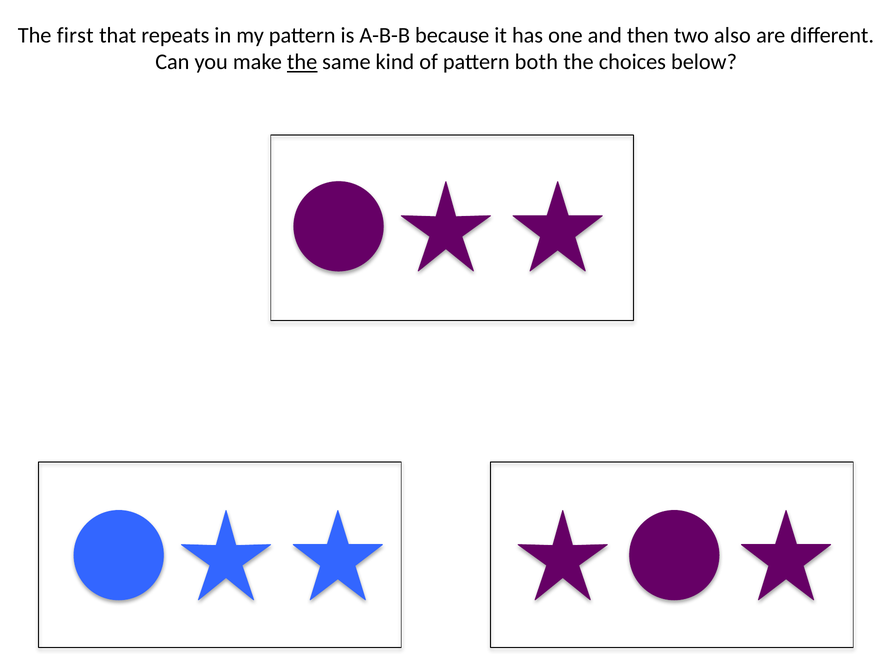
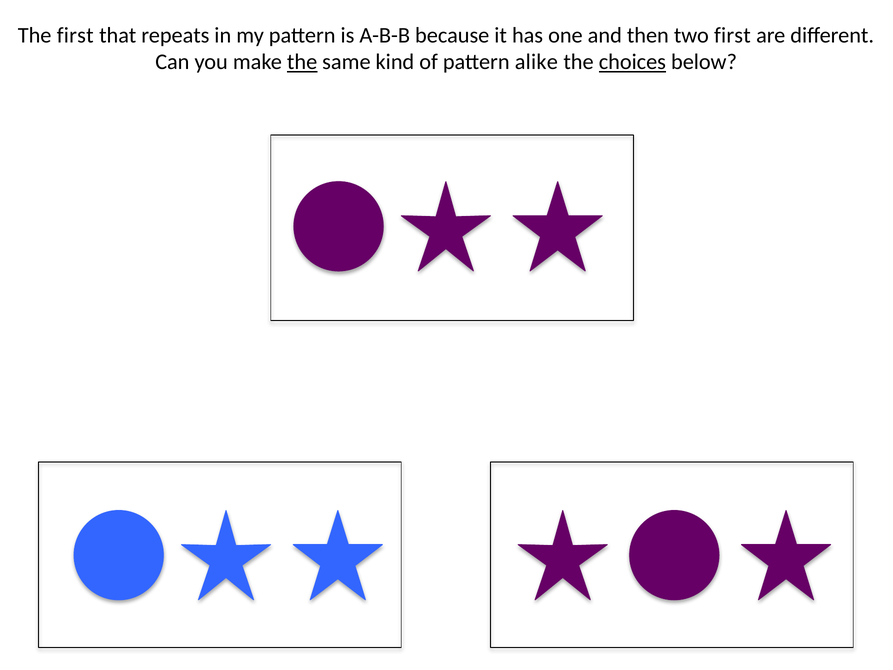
two also: also -> first
both: both -> alike
choices underline: none -> present
